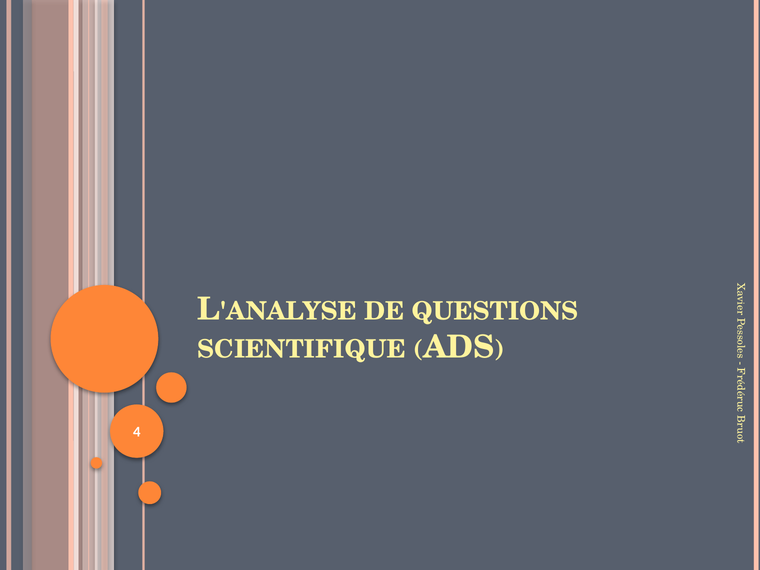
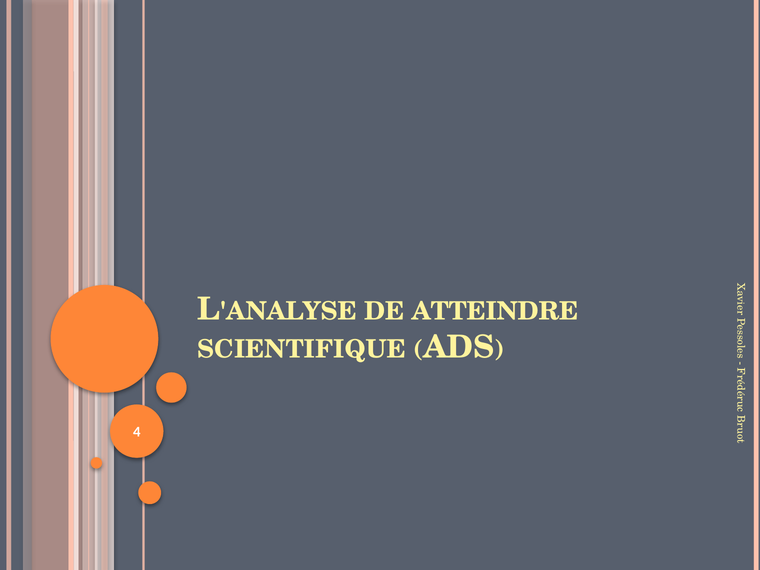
QUESTIONS: QUESTIONS -> ATTEINDRE
